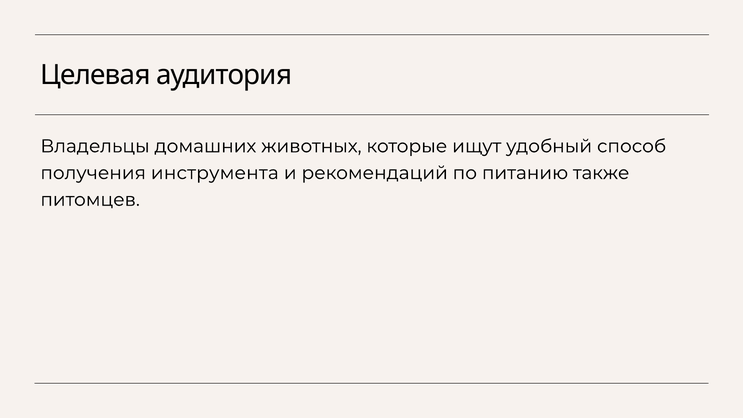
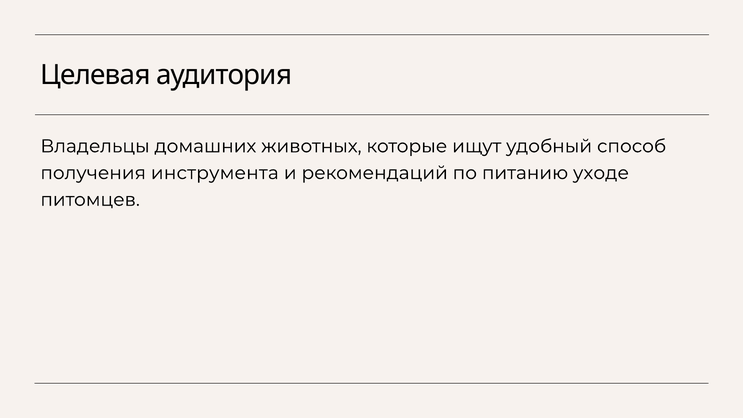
также: также -> уходе
